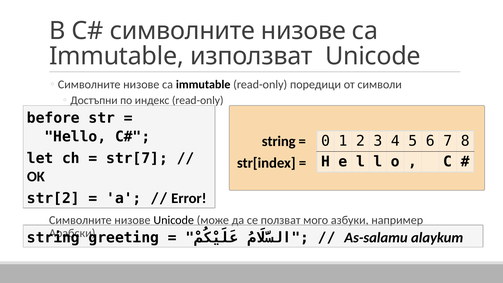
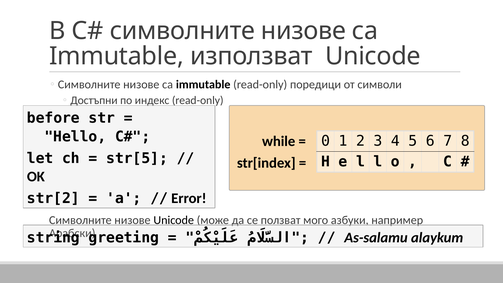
string at (279, 141): string -> while
str[7: str[7 -> str[5
